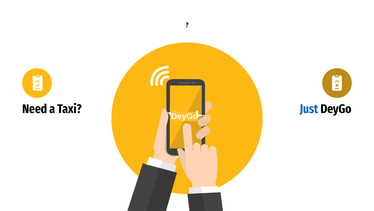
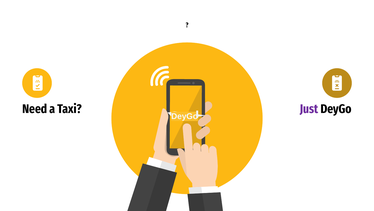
Just colour: blue -> purple
